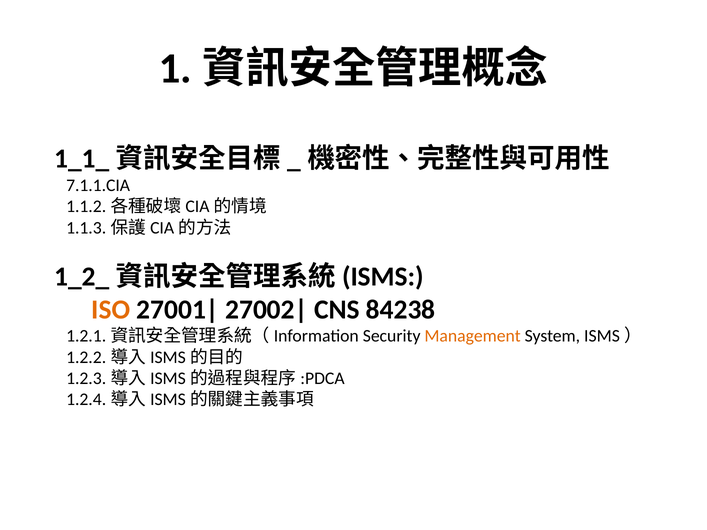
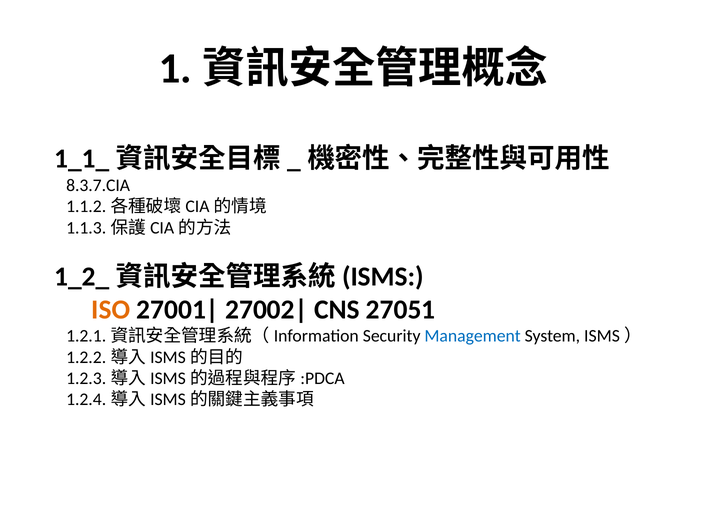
7.1.1.CIA: 7.1.1.CIA -> 8.3.7.CIA
84238: 84238 -> 27051
Management colour: orange -> blue
